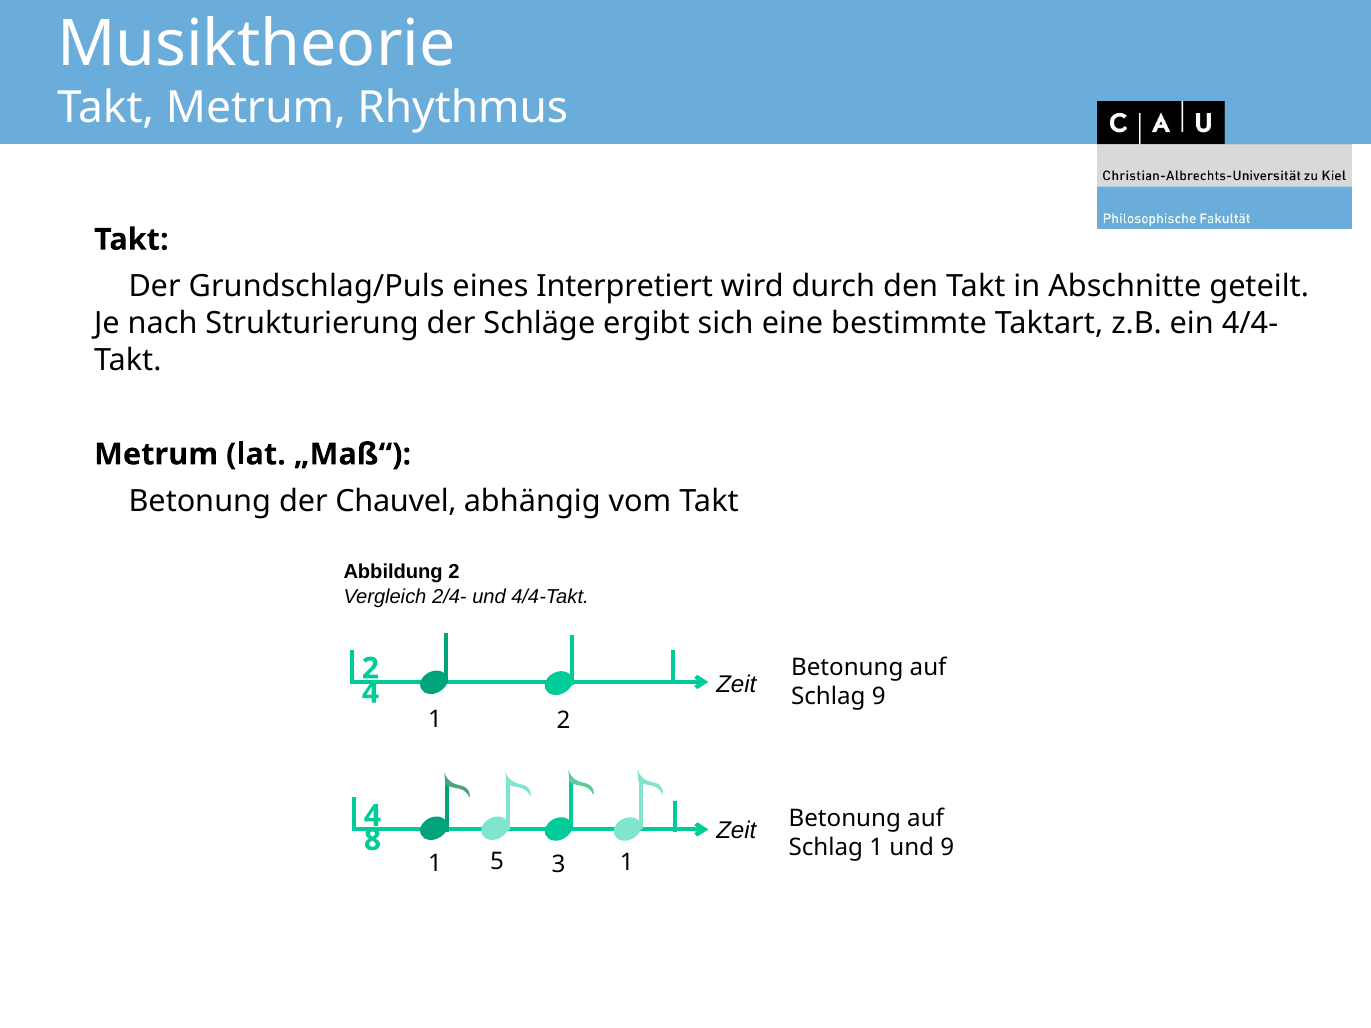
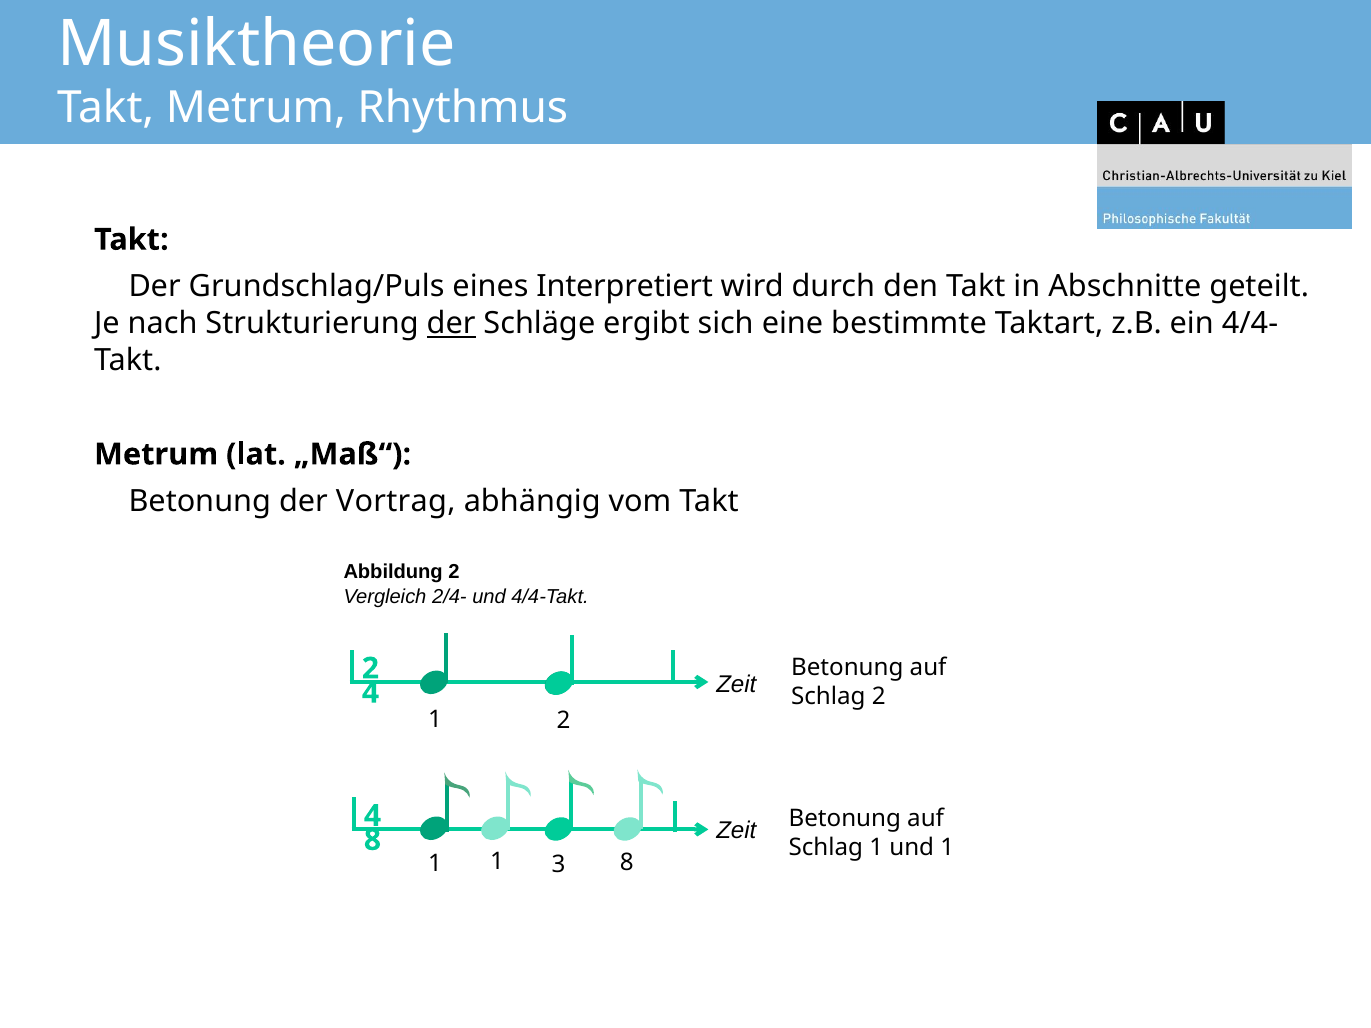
der at (451, 324) underline: none -> present
Chauvel: Chauvel -> Vortrag
Schlag 9: 9 -> 2
und 9: 9 -> 1
5 at (497, 862): 5 -> 1
3 1: 1 -> 8
